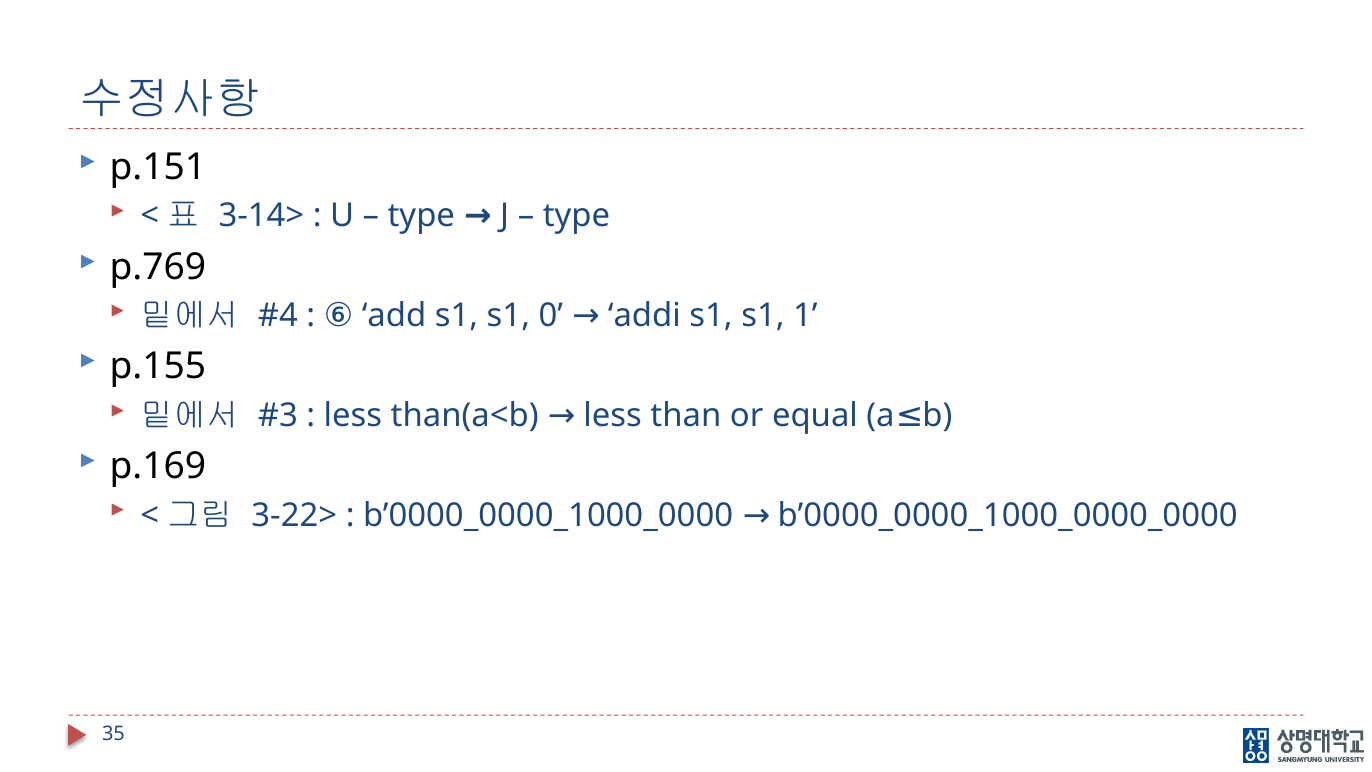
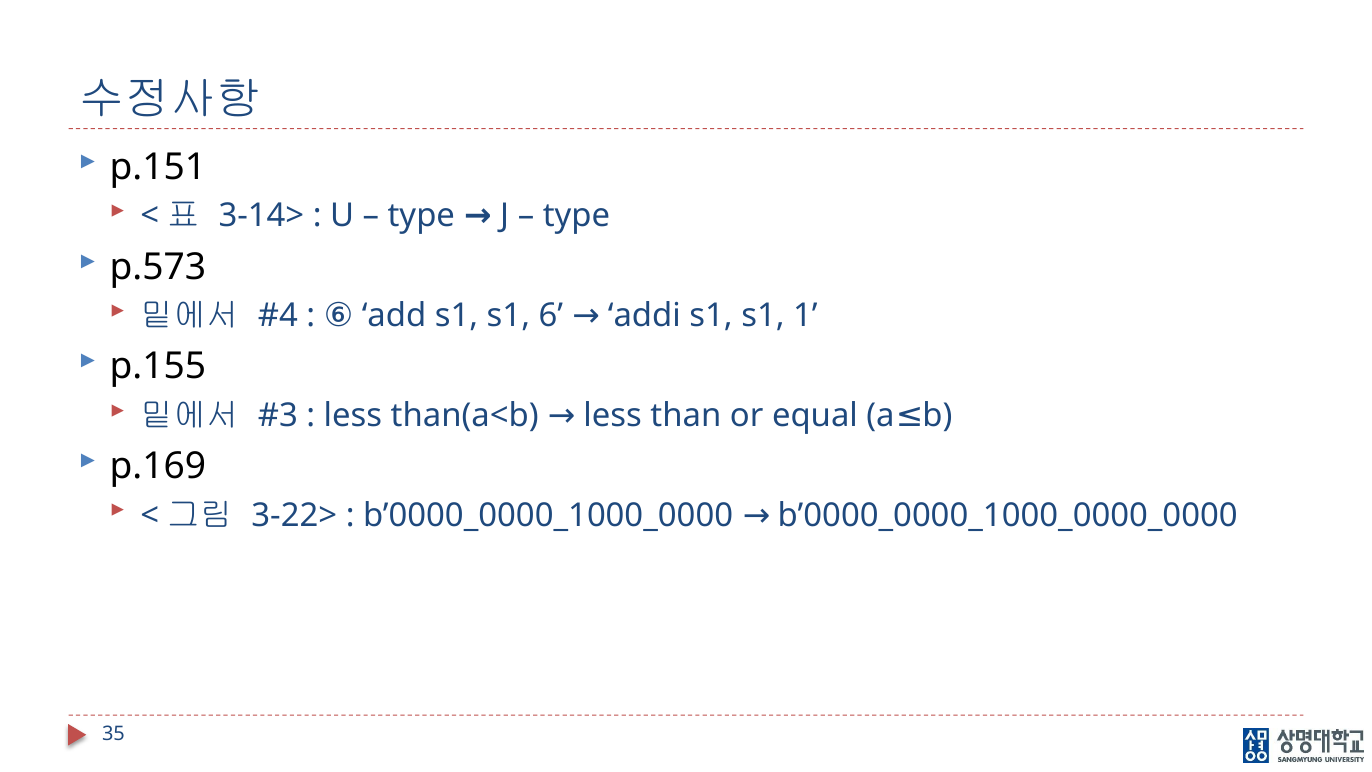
p.769: p.769 -> p.573
0: 0 -> 6
